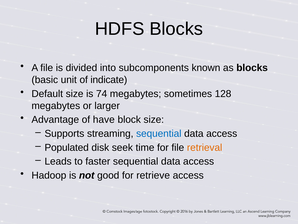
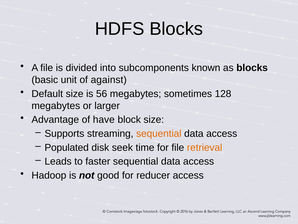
indicate: indicate -> against
74: 74 -> 56
sequential at (159, 133) colour: blue -> orange
retrieve: retrieve -> reducer
